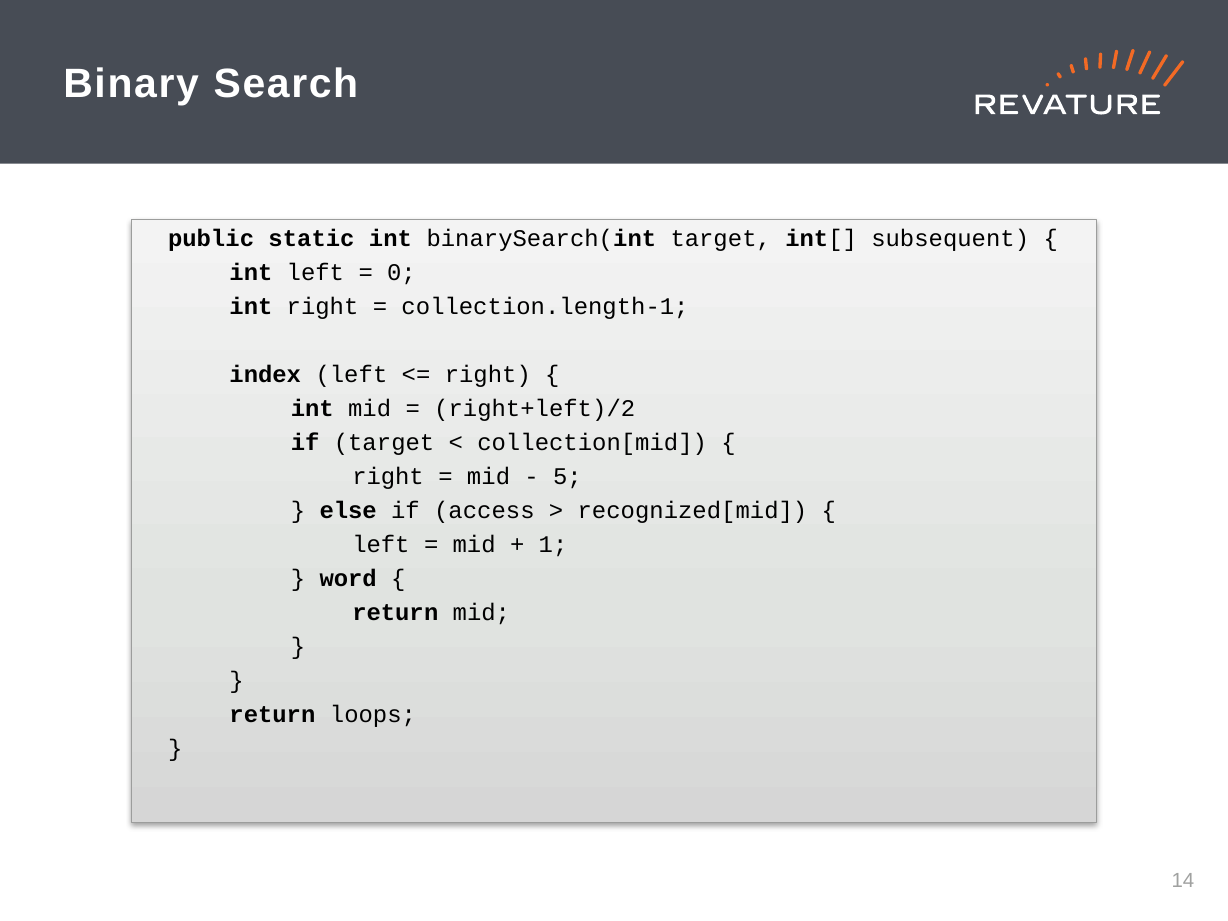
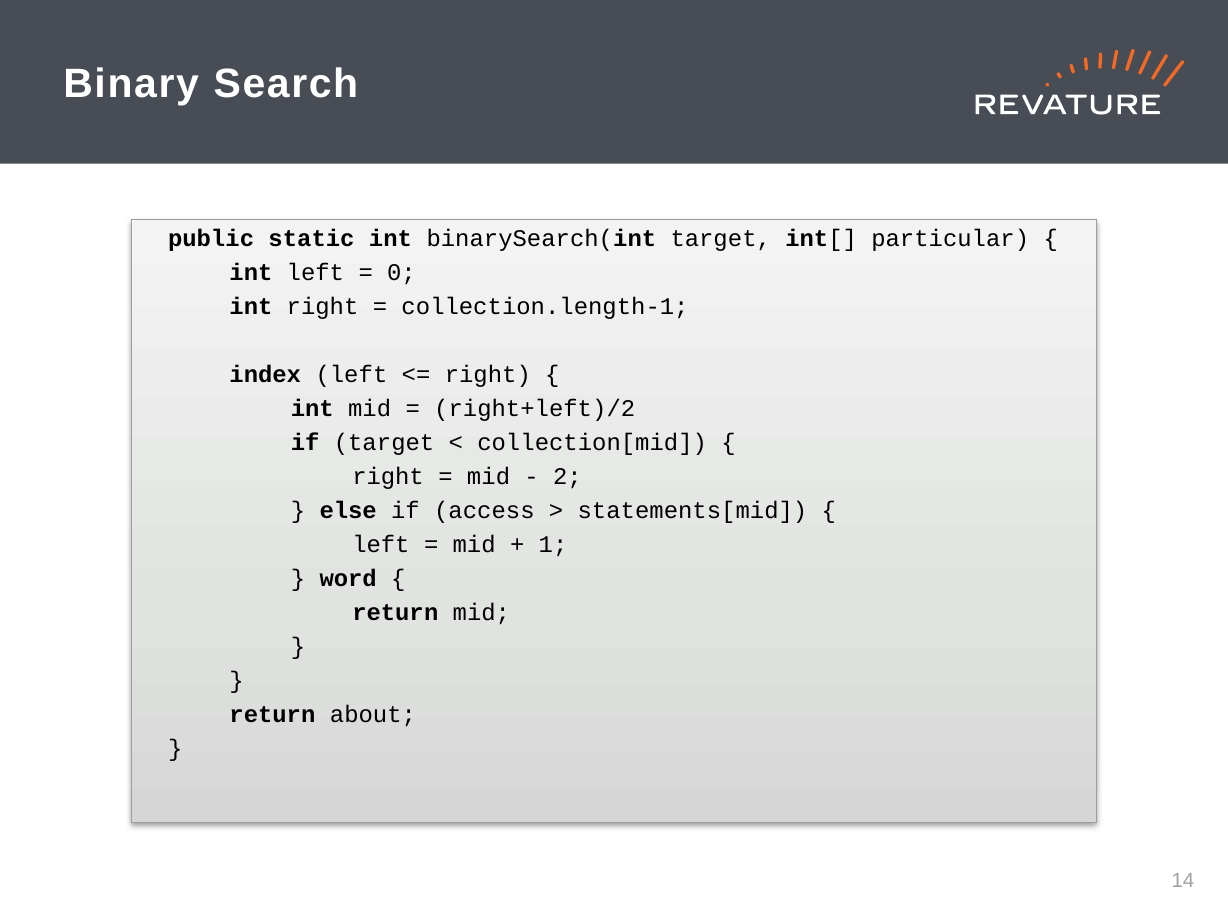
subsequent: subsequent -> particular
5: 5 -> 2
recognized[mid: recognized[mid -> statements[mid
loops: loops -> about
